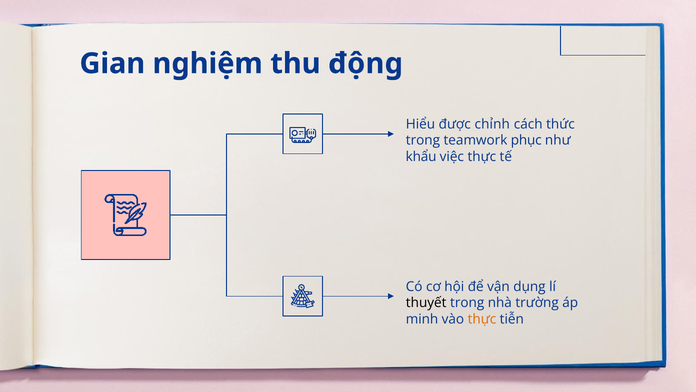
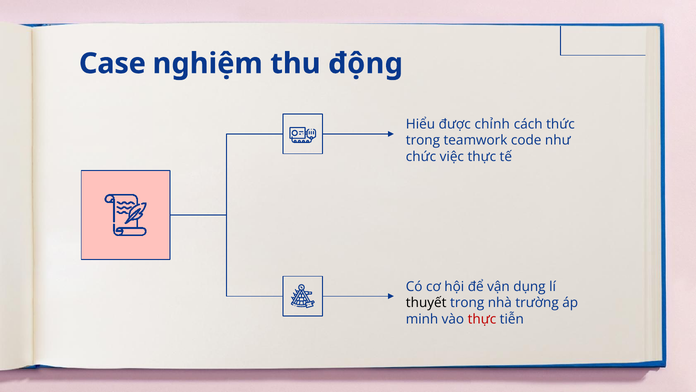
Gian: Gian -> Case
phục: phục -> code
khẩu: khẩu -> chức
thực at (482, 319) colour: orange -> red
